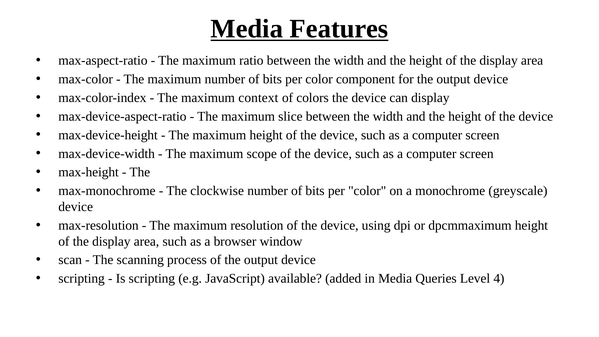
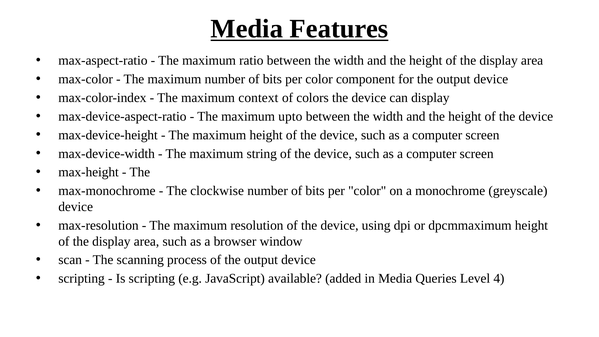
slice: slice -> upto
scope: scope -> string
